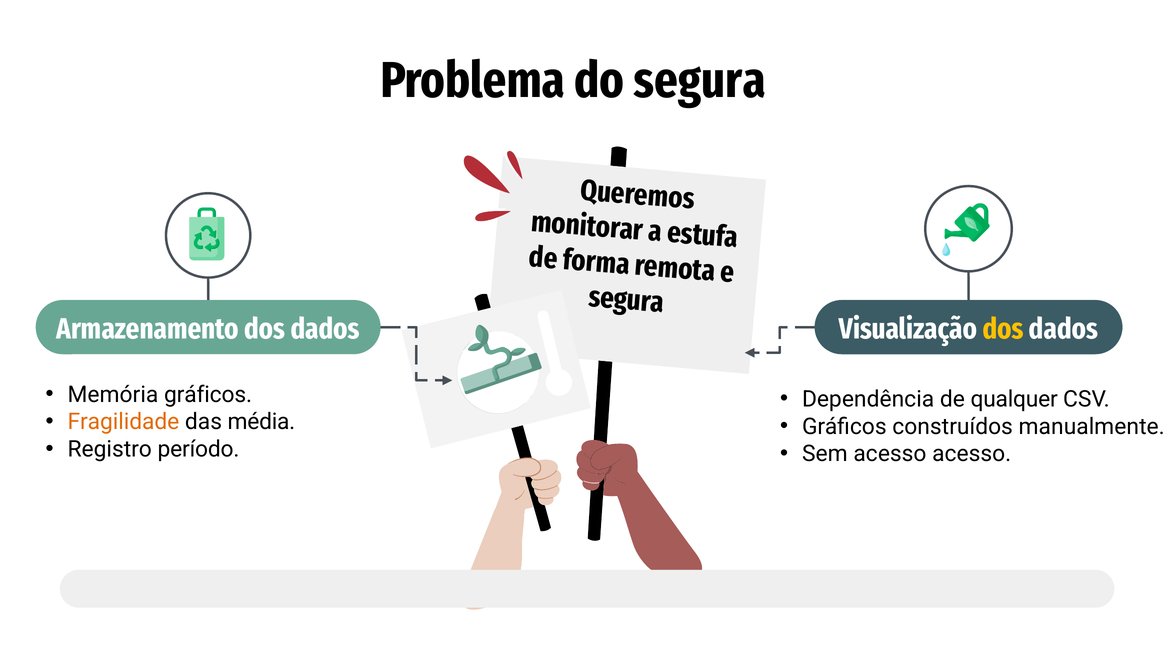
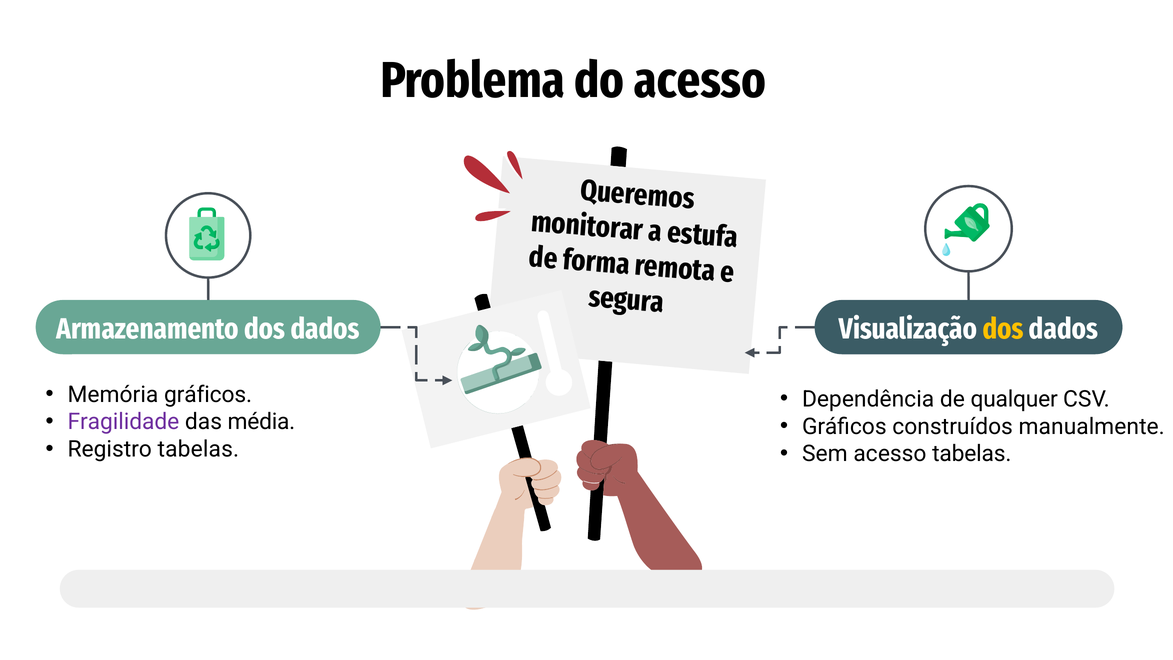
do segura: segura -> acesso
Fragilidade colour: orange -> purple
Registro período: período -> tabelas
acesso acesso: acesso -> tabelas
